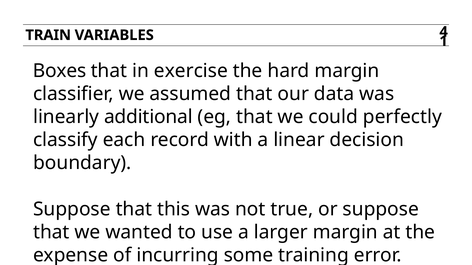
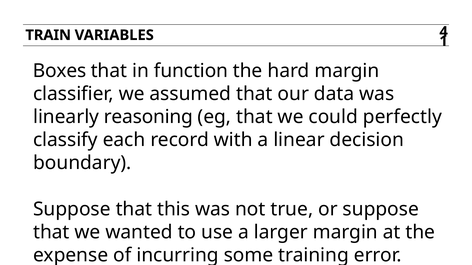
exercise: exercise -> function
additional: additional -> reasoning
